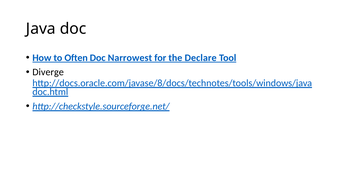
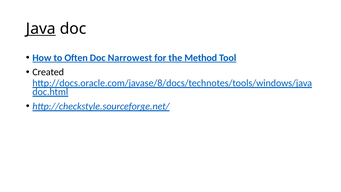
Java underline: none -> present
Declare: Declare -> Method
Diverge: Diverge -> Created
